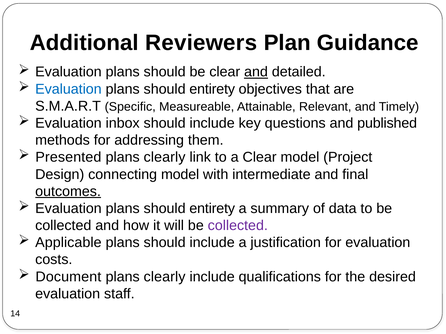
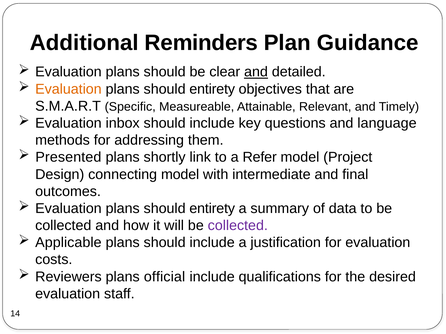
Reviewers: Reviewers -> Reminders
Evaluation at (68, 89) colour: blue -> orange
published: published -> language
clearly at (165, 157): clearly -> shortly
a Clear: Clear -> Refer
outcomes underline: present -> none
Document: Document -> Reviewers
clearly at (165, 277): clearly -> official
